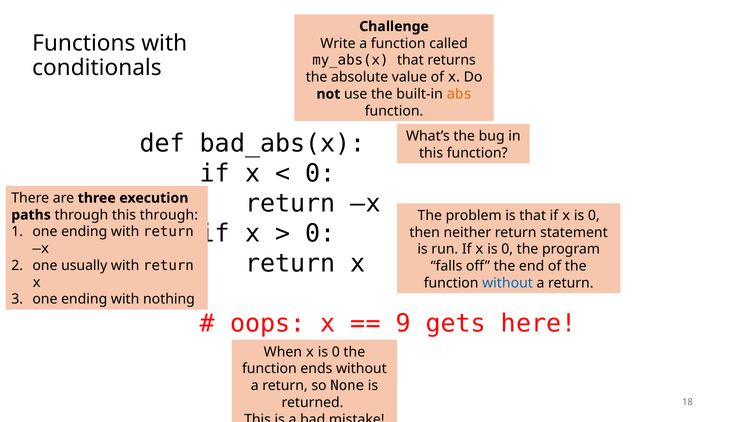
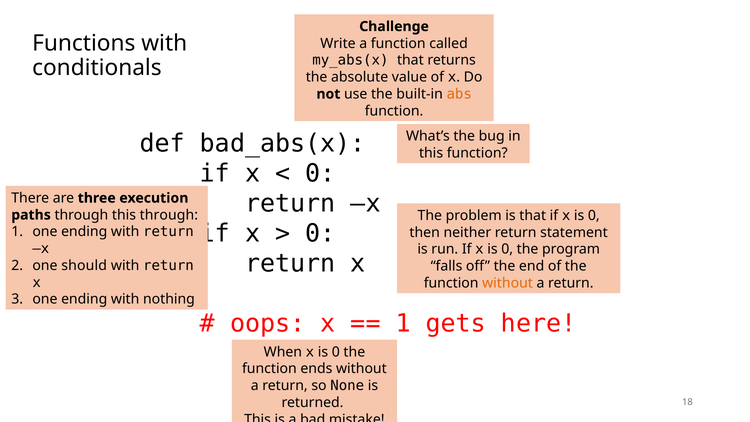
usually: usually -> should
without at (508, 283) colour: blue -> orange
9 at (403, 324): 9 -> 1
